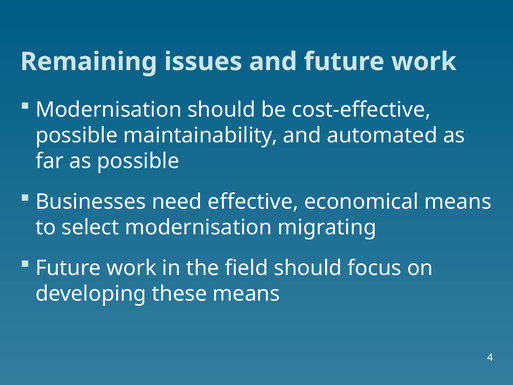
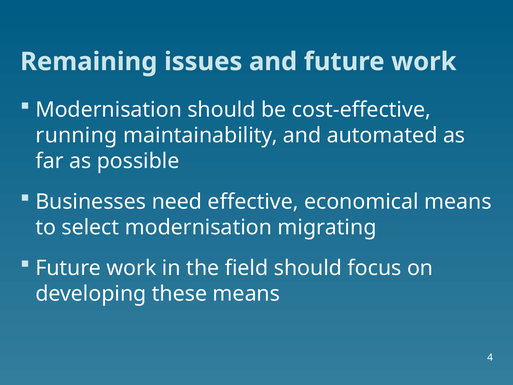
possible at (77, 135): possible -> running
